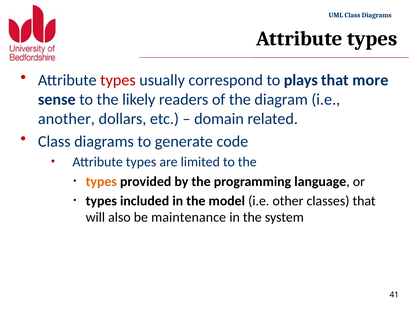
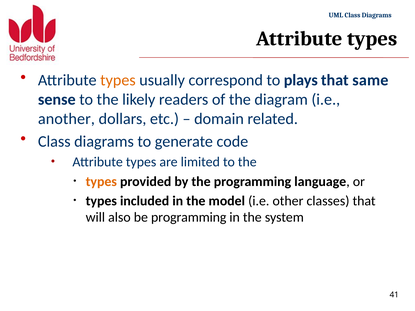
types at (118, 80) colour: red -> orange
more: more -> same
be maintenance: maintenance -> programming
